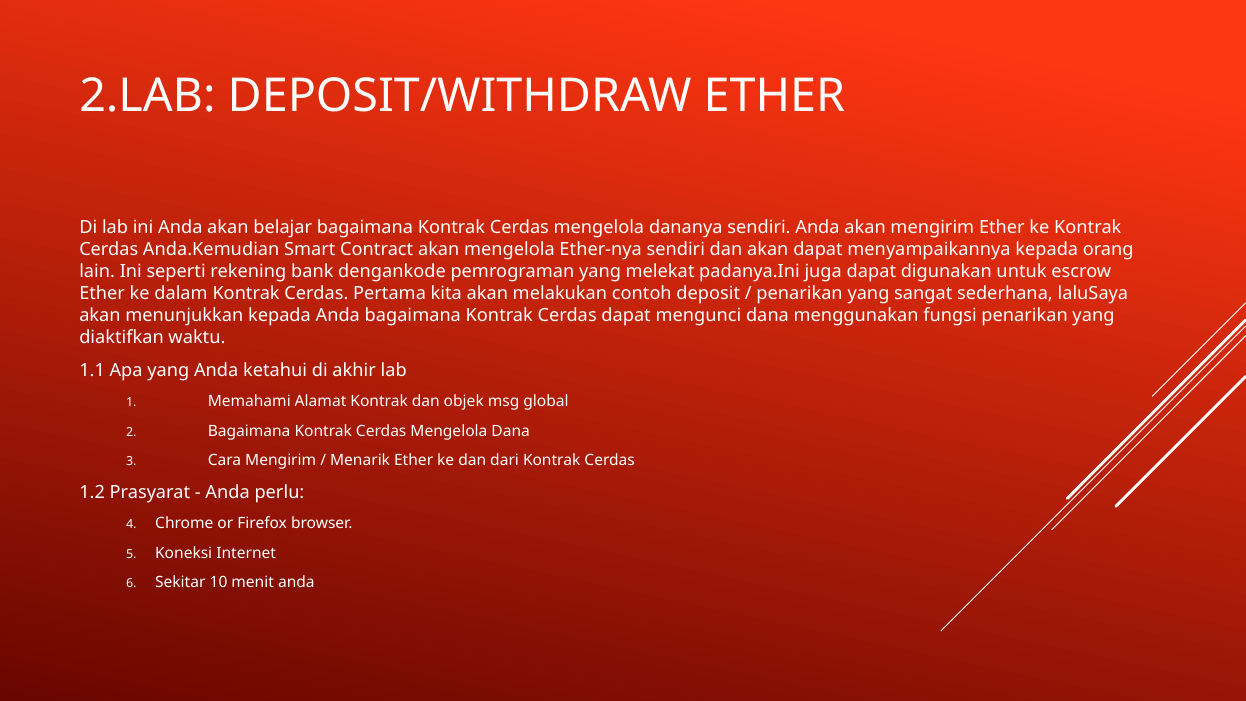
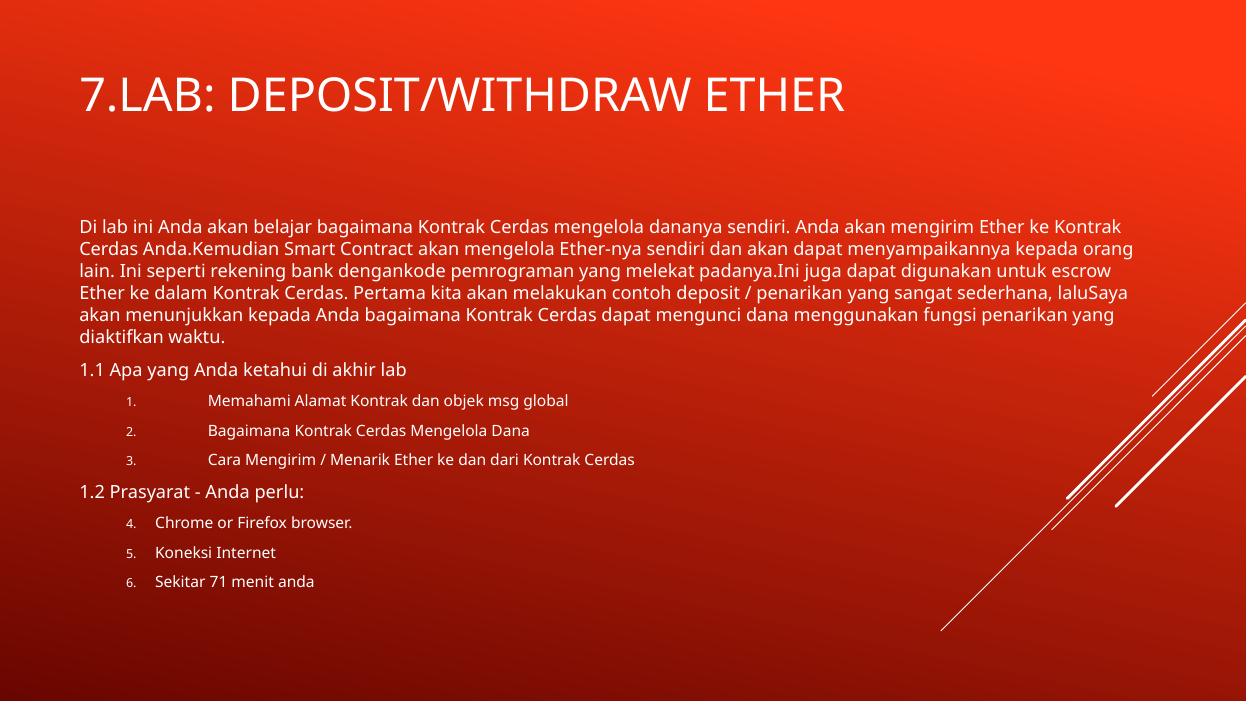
2.LAB: 2.LAB -> 7.LAB
10: 10 -> 71
